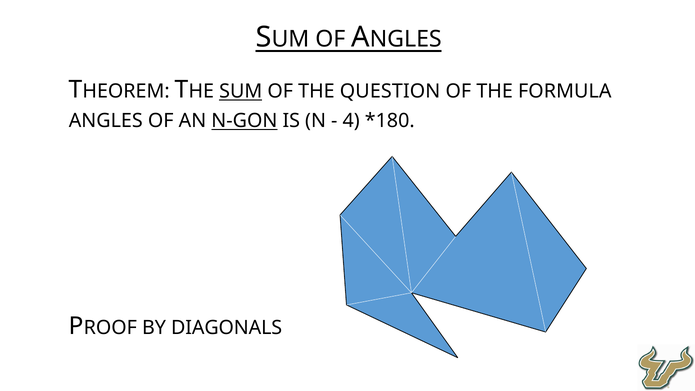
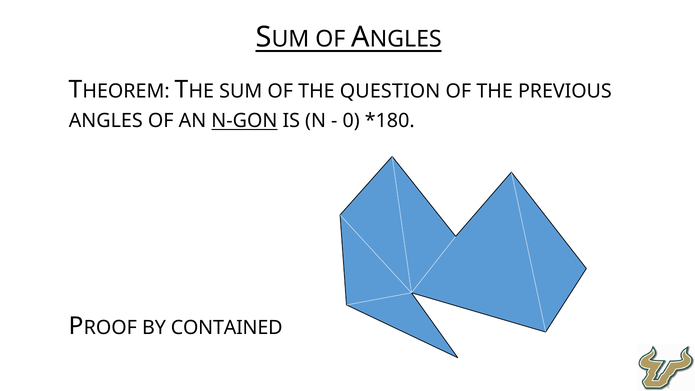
SUM underline: present -> none
FORMULA: FORMULA -> PREVIOUS
4: 4 -> 0
DIAGONALS: DIAGONALS -> CONTAINED
